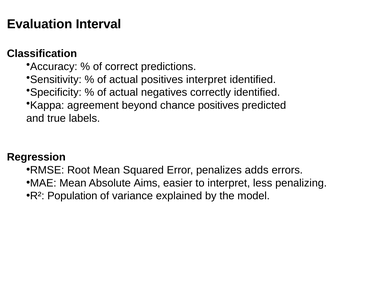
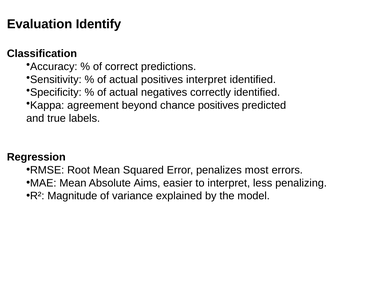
Interval: Interval -> Identify
adds: adds -> most
Population: Population -> Magnitude
